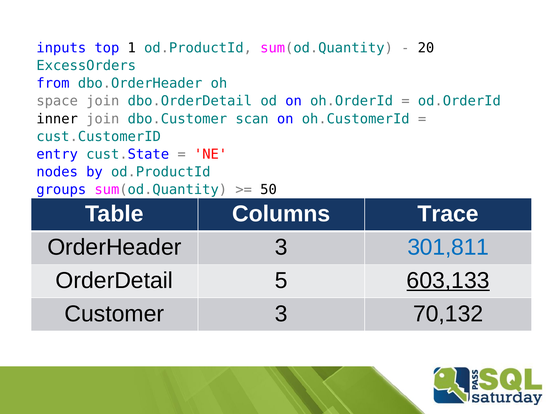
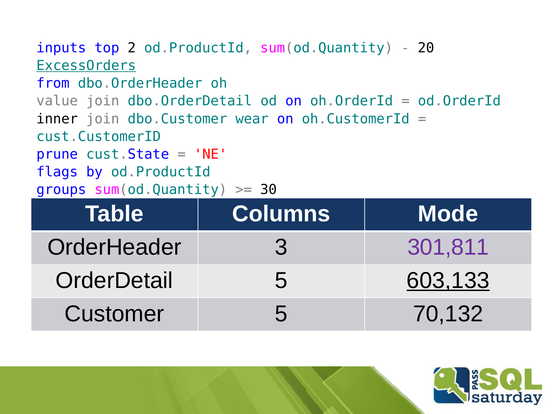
1: 1 -> 2
ExcessOrders underline: none -> present
space: space -> value
scan: scan -> wear
entry: entry -> prune
nodes: nodes -> flags
50: 50 -> 30
Trace: Trace -> Mode
301,811 colour: blue -> purple
Customer 3: 3 -> 5
